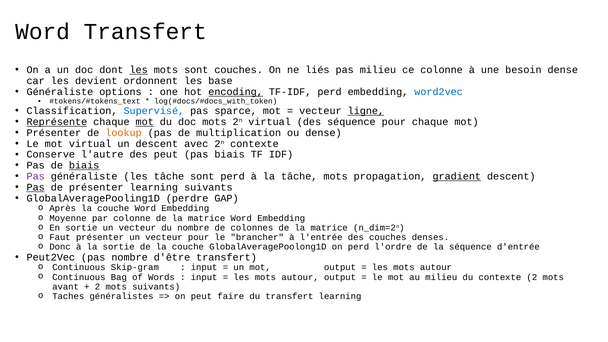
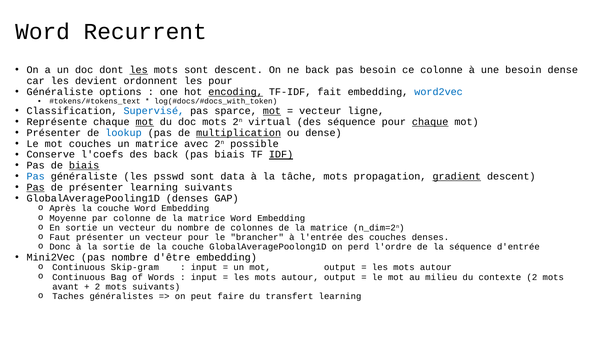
Word Transfert: Transfert -> Recurrent
sont couches: couches -> descent
ne liés: liés -> back
pas milieu: milieu -> besoin
les base: base -> pour
TF-IDF perd: perd -> fait
mot at (272, 111) underline: none -> present
ligne underline: present -> none
Représente underline: present -> none
chaque at (430, 122) underline: none -> present
lookup colour: orange -> blue
multiplication underline: none -> present
mot virtual: virtual -> couches
un descent: descent -> matrice
2n contexte: contexte -> possible
l'autre: l'autre -> l'coefs
des peut: peut -> back
IDF underline: none -> present
Pas at (36, 176) colour: purple -> blue
les tâche: tâche -> psswd
sont perd: perd -> data
GlobalAveragePooling1D perdre: perdre -> denses
Peut2Vec: Peut2Vec -> Mini2Vec
d'être transfert: transfert -> embedding
